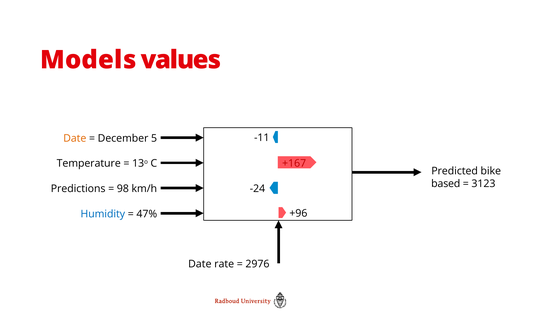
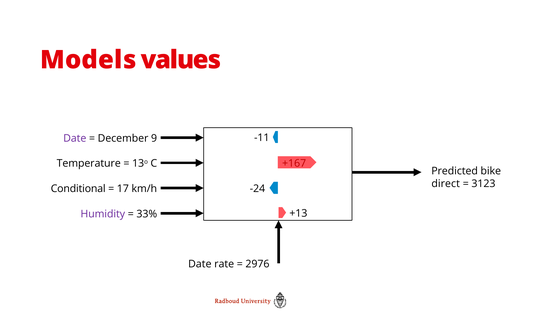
Date at (75, 138) colour: orange -> purple
5: 5 -> 9
based: based -> direct
Predictions: Predictions -> Conditional
98: 98 -> 17
+96: +96 -> +13
Humidity colour: blue -> purple
47%: 47% -> 33%
